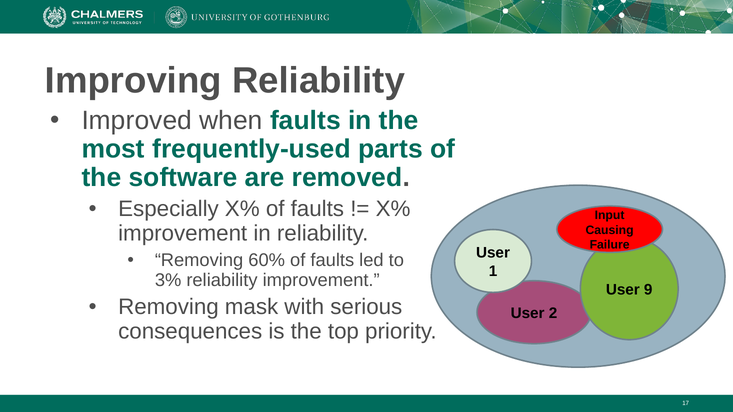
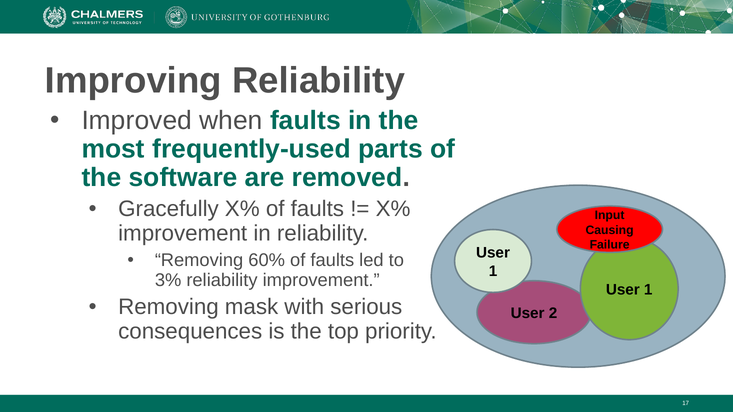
Especially: Especially -> Gracefully
9 at (648, 290): 9 -> 1
